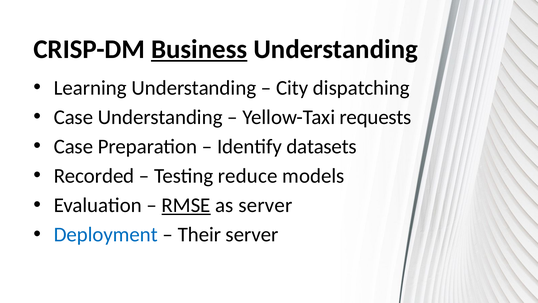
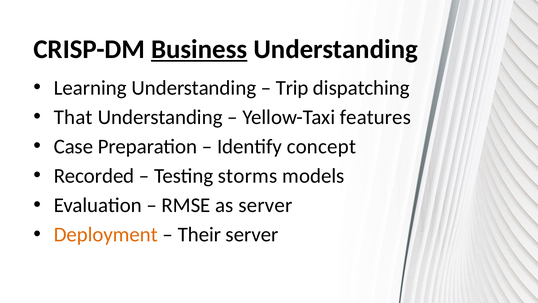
City: City -> Trip
Case at (73, 117): Case -> That
requests: requests -> features
datasets: datasets -> concept
reduce: reduce -> storms
RMSE underline: present -> none
Deployment colour: blue -> orange
